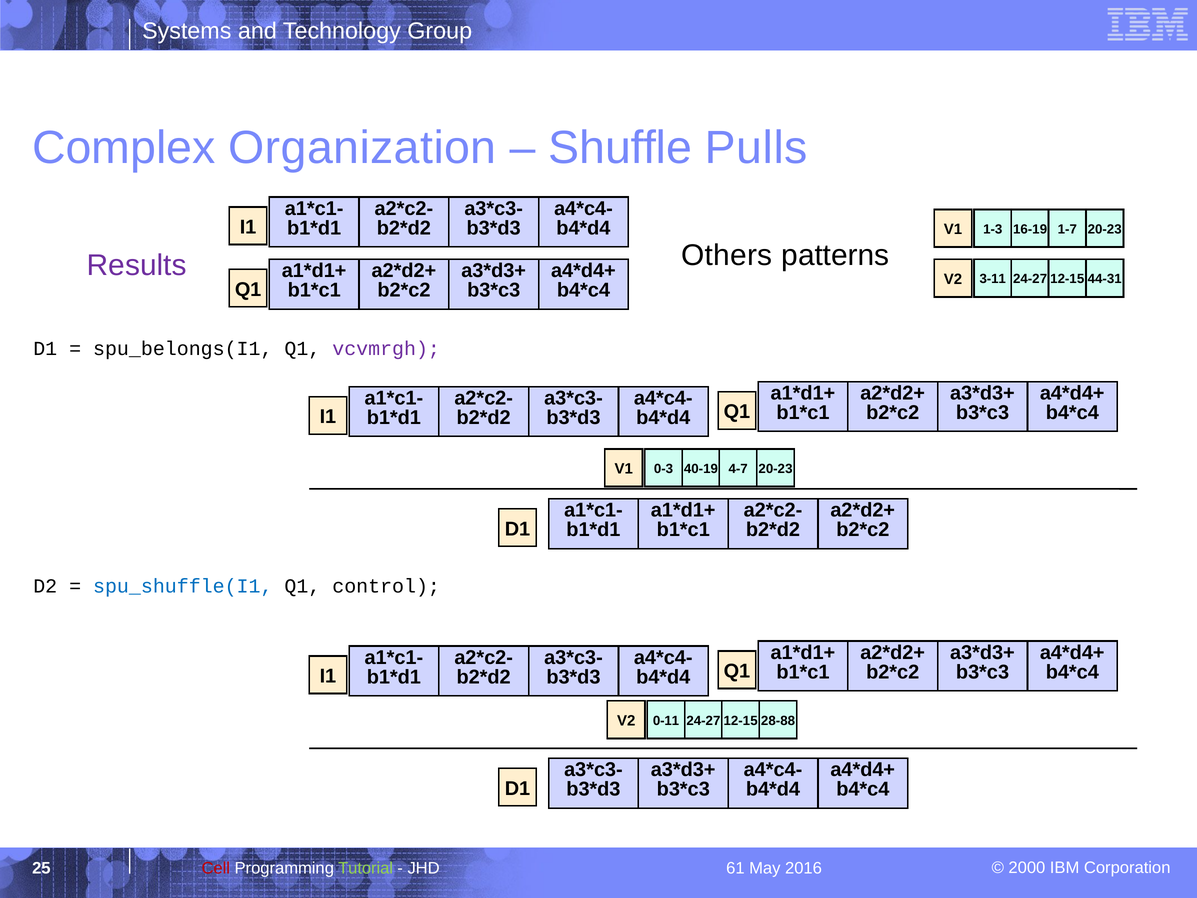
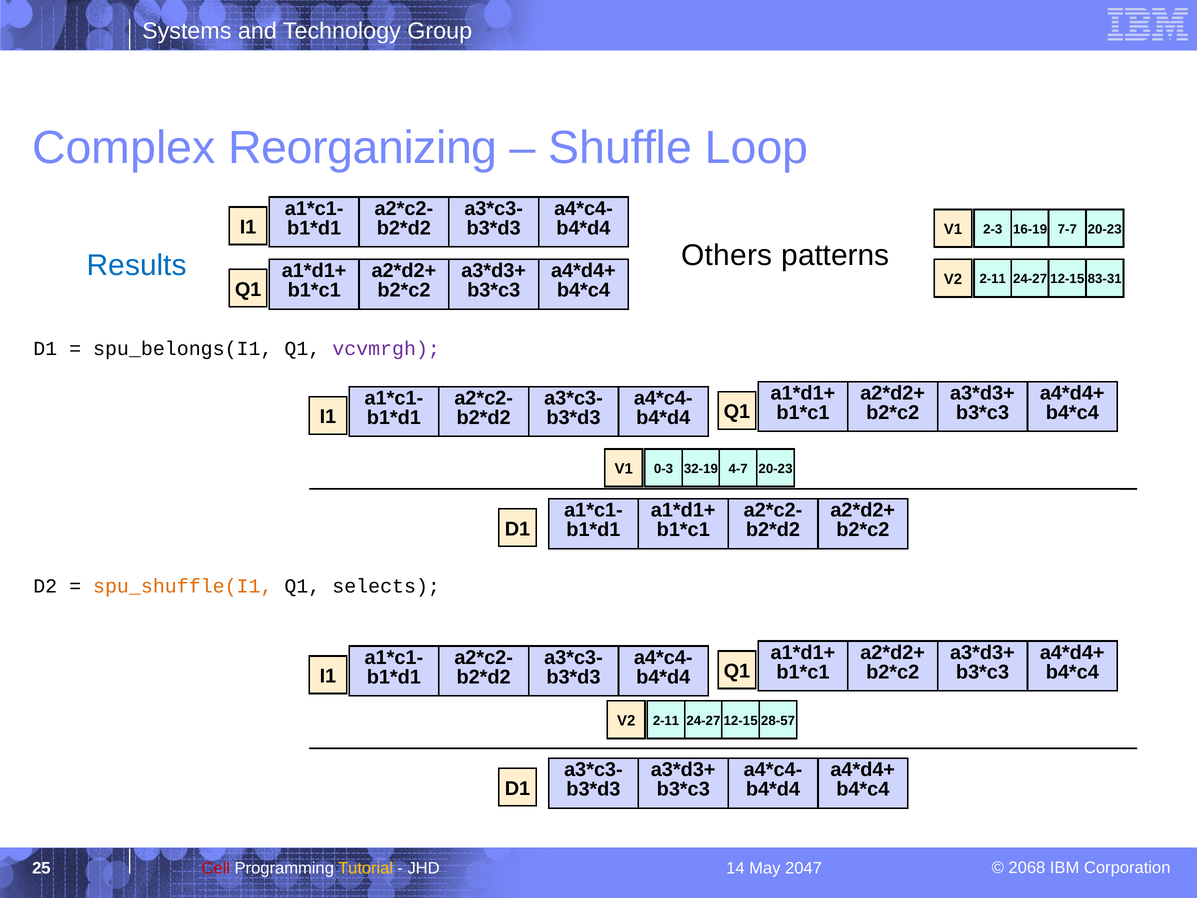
Organization: Organization -> Reorganizing
Pulls: Pulls -> Loop
1-3: 1-3 -> 2-3
1-7: 1-7 -> 7-7
Results colour: purple -> blue
3-11 at (993, 279): 3-11 -> 2-11
44-31: 44-31 -> 83-31
40-19: 40-19 -> 32-19
spu_shuffle(I1 colour: blue -> orange
control: control -> selects
0-11 at (666, 720): 0-11 -> 2-11
28-88: 28-88 -> 28-57
2000: 2000 -> 2068
Tutorial colour: light green -> yellow
61: 61 -> 14
2016: 2016 -> 2047
